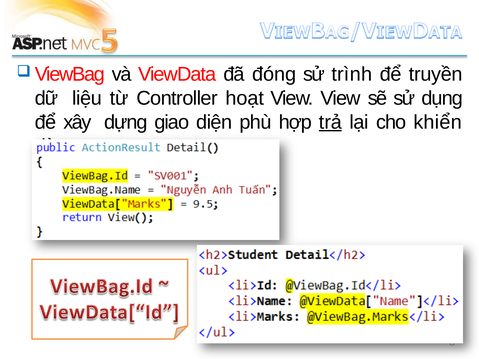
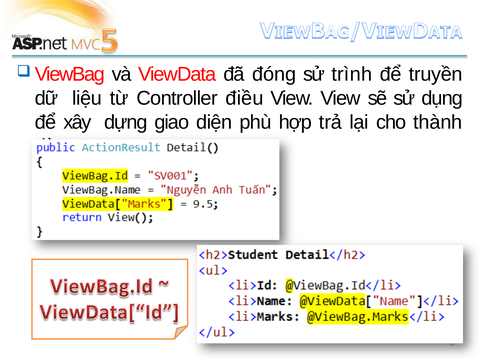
hoạt: hoạt -> điều
trả underline: present -> none
khiển: khiển -> thành
